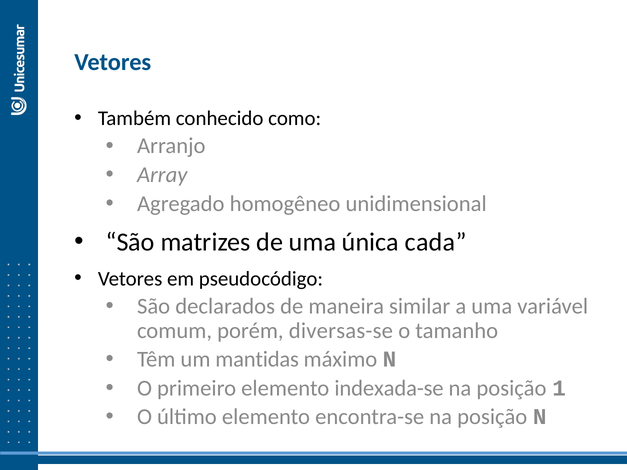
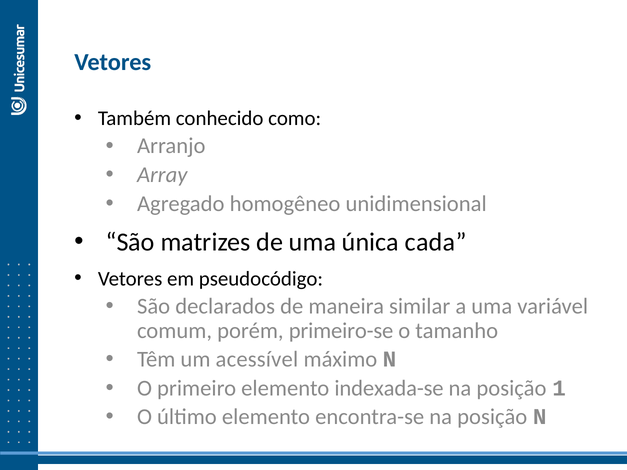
diversas-se: diversas-se -> primeiro-se
mantidas: mantidas -> acessível
